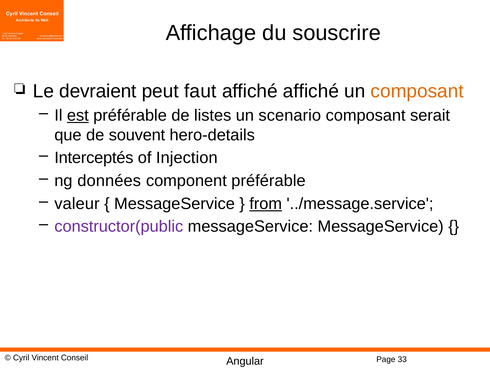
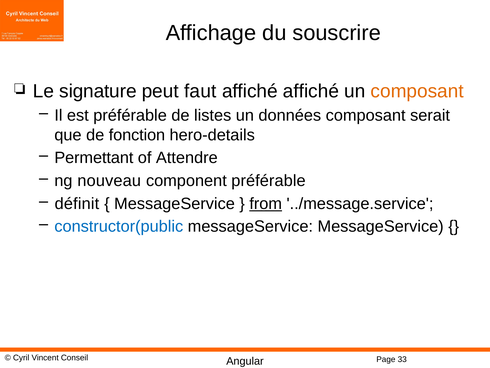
devraient: devraient -> signature
est underline: present -> none
scenario: scenario -> données
souvent: souvent -> fonction
Interceptés: Interceptés -> Permettant
Injection: Injection -> Attendre
données: données -> nouveau
valeur: valeur -> définit
constructor(public colour: purple -> blue
